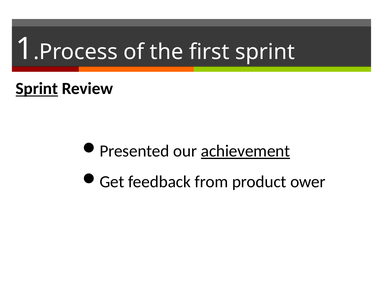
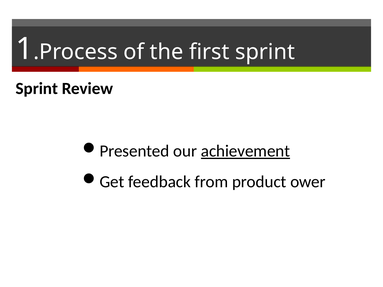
Sprint at (37, 89) underline: present -> none
